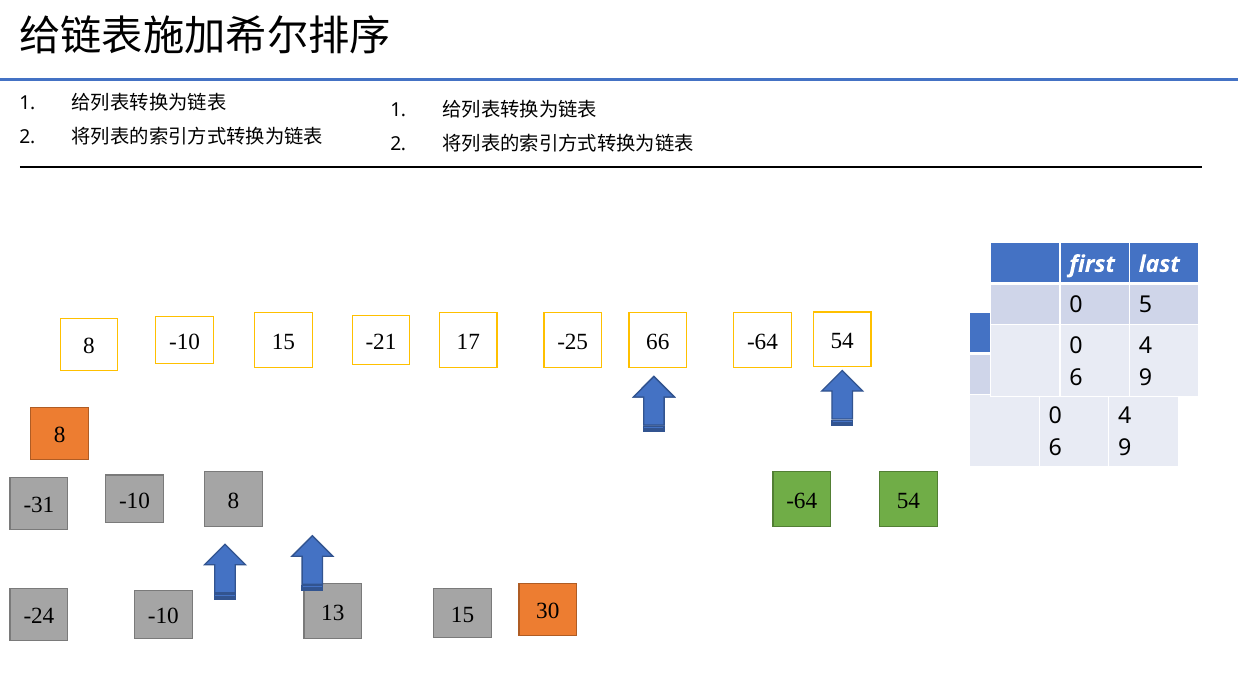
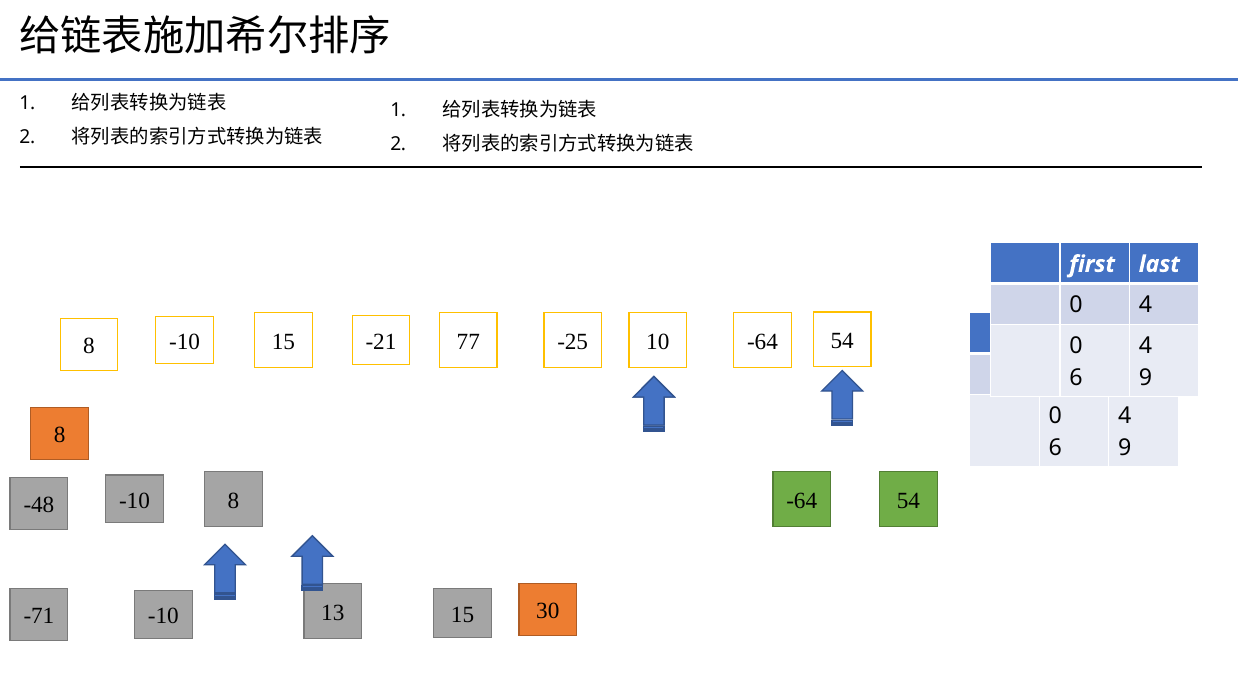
0 5: 5 -> 4
17: 17 -> 77
66: 66 -> 10
-31: -31 -> -48
-24: -24 -> -71
